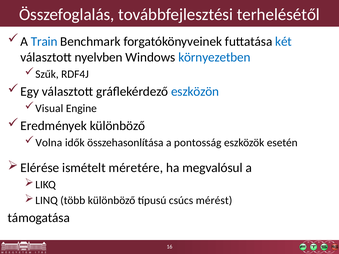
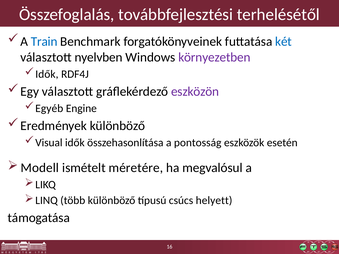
környezetben colour: blue -> purple
Szűk at (47, 74): Szűk -> Idők
eszközön colour: blue -> purple
Visual: Visual -> Egyéb
Volna: Volna -> Visual
Elérése: Elérése -> Modell
mérést: mérést -> helyett
